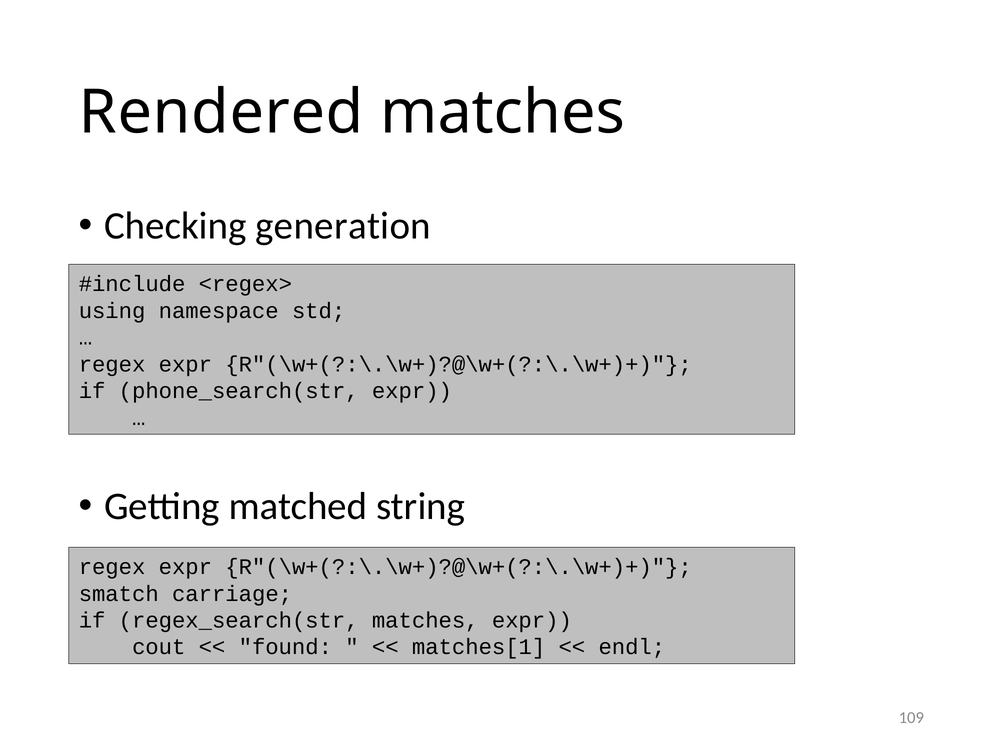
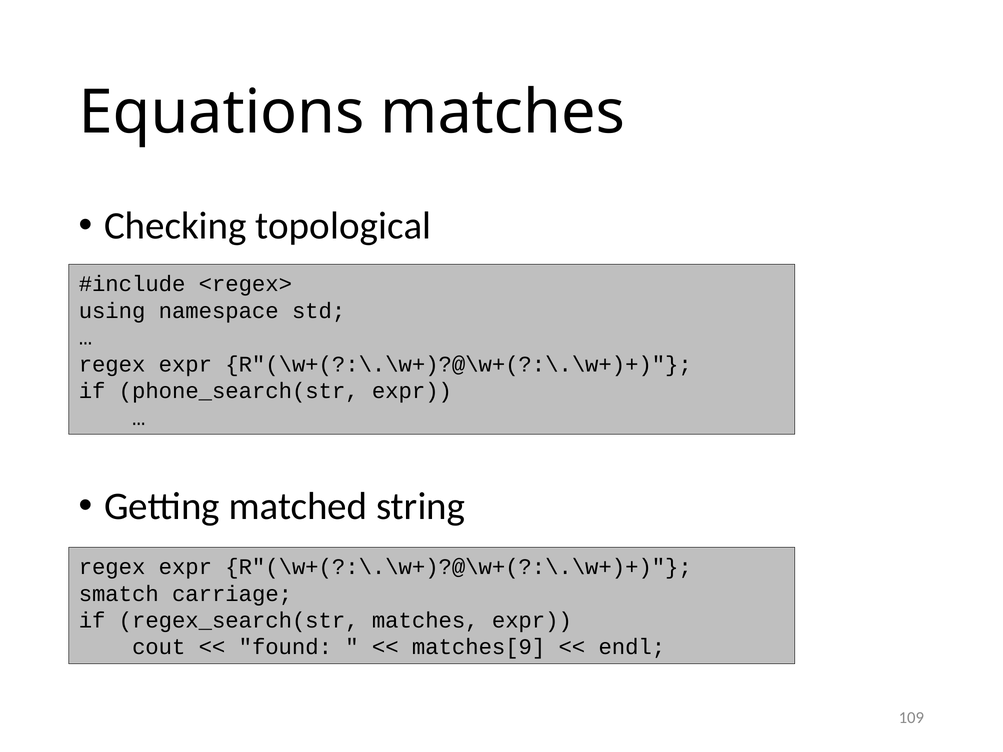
Rendered: Rendered -> Equations
generation: generation -> topological
matches[1: matches[1 -> matches[9
